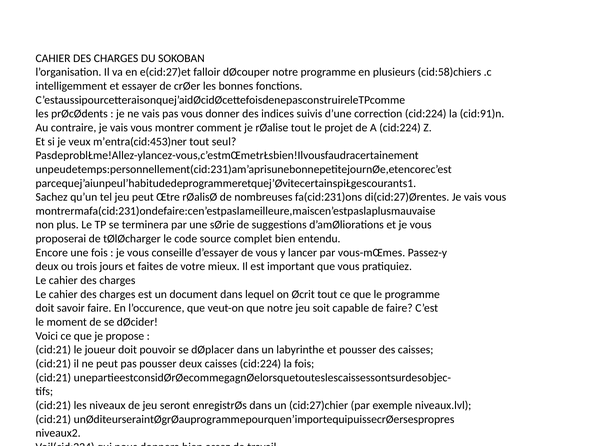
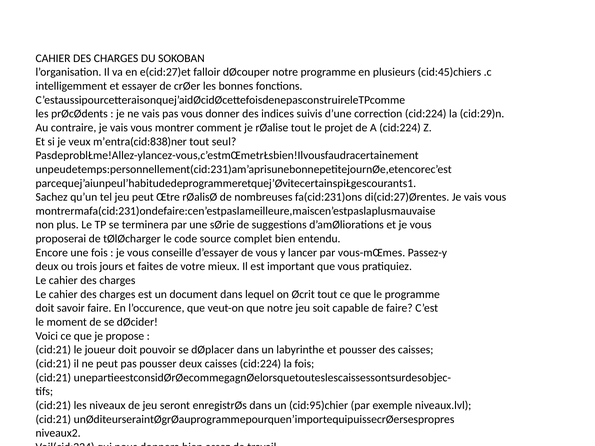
cid:58)chiers: cid:58)chiers -> cid:45)chiers
cid:91)n: cid:91)n -> cid:29)n
m’entra(cid:453)ner: m’entra(cid:453)ner -> m’entra(cid:838)ner
cid:27)chier: cid:27)chier -> cid:95)chier
